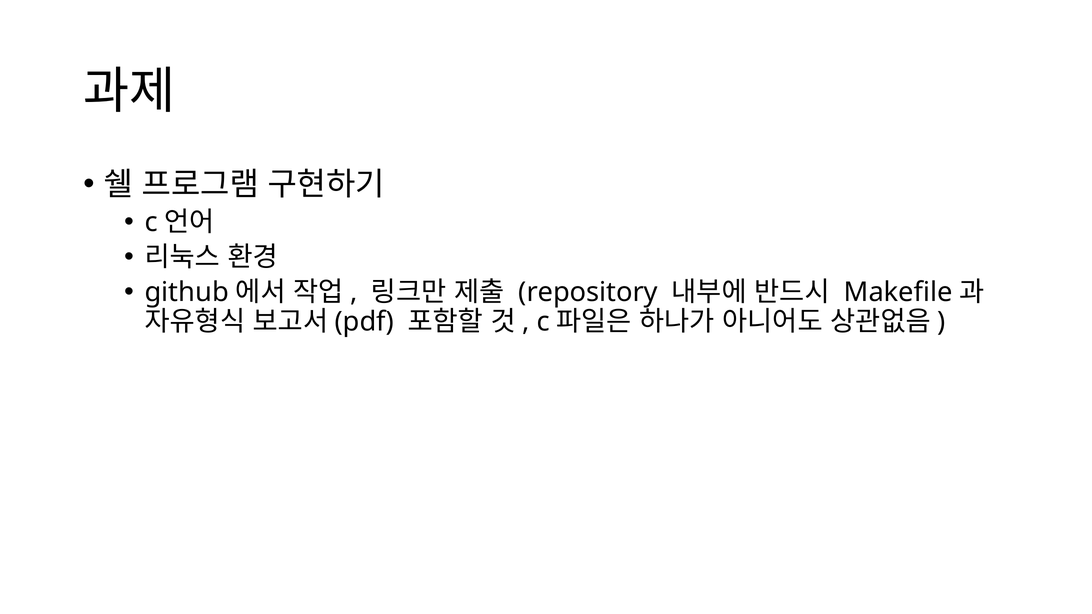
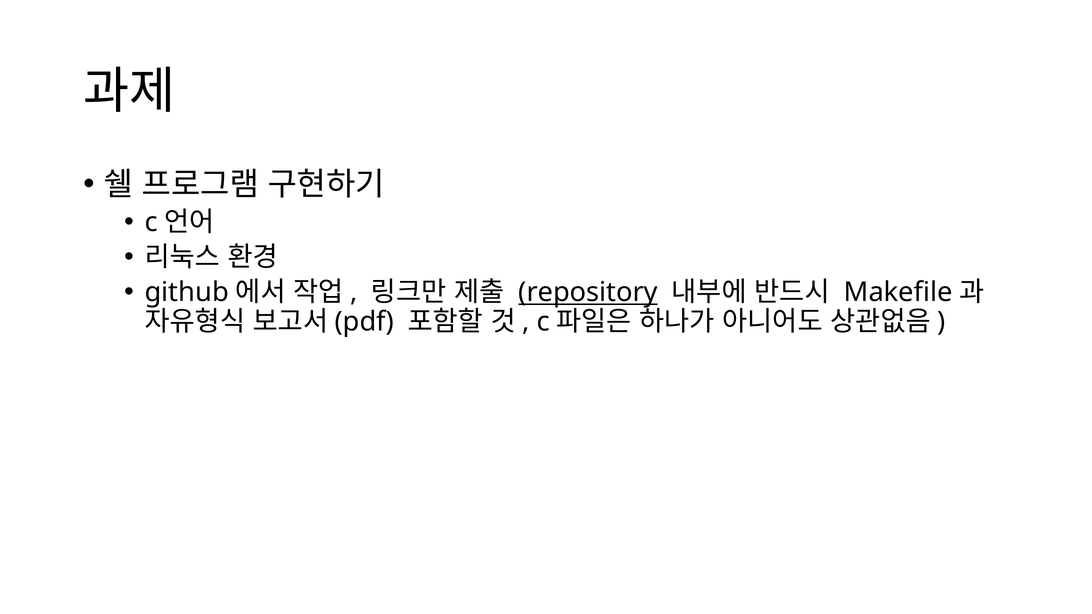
repository underline: none -> present
